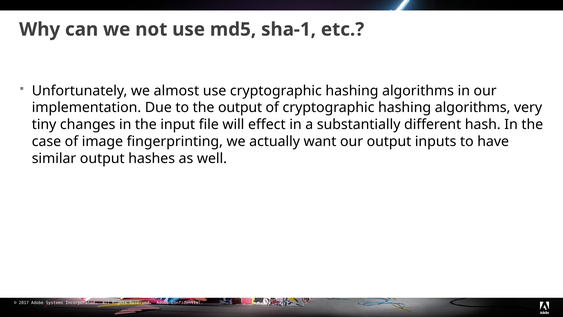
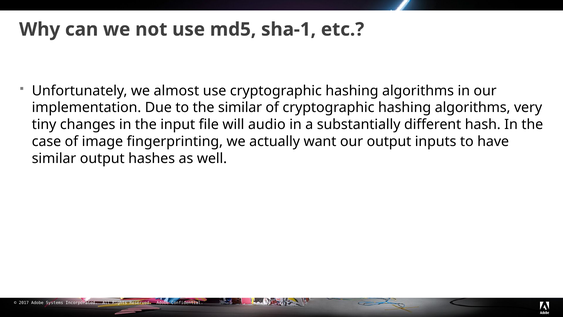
the output: output -> similar
effect: effect -> audio
